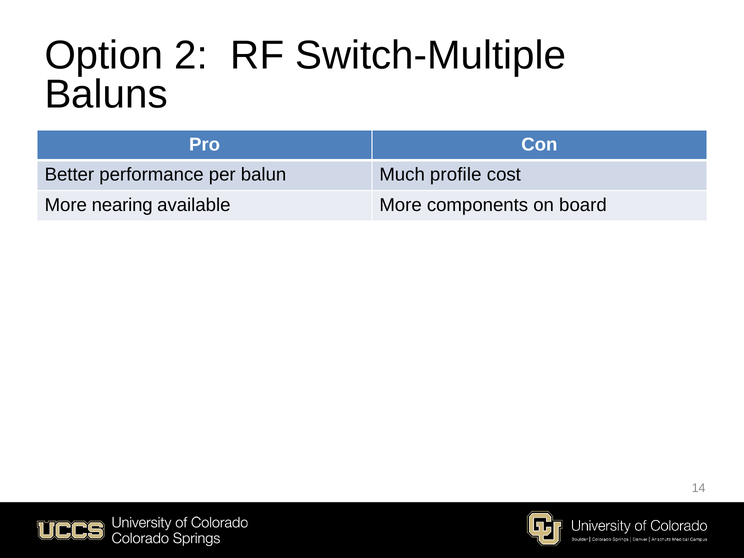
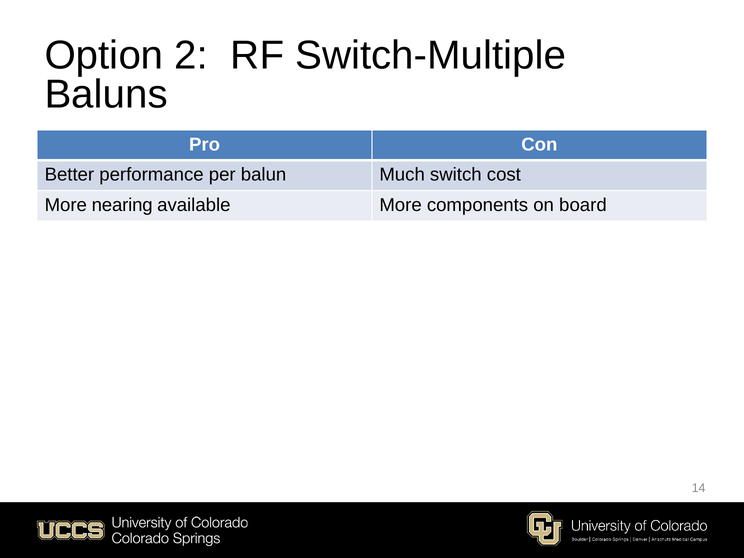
profile: profile -> switch
